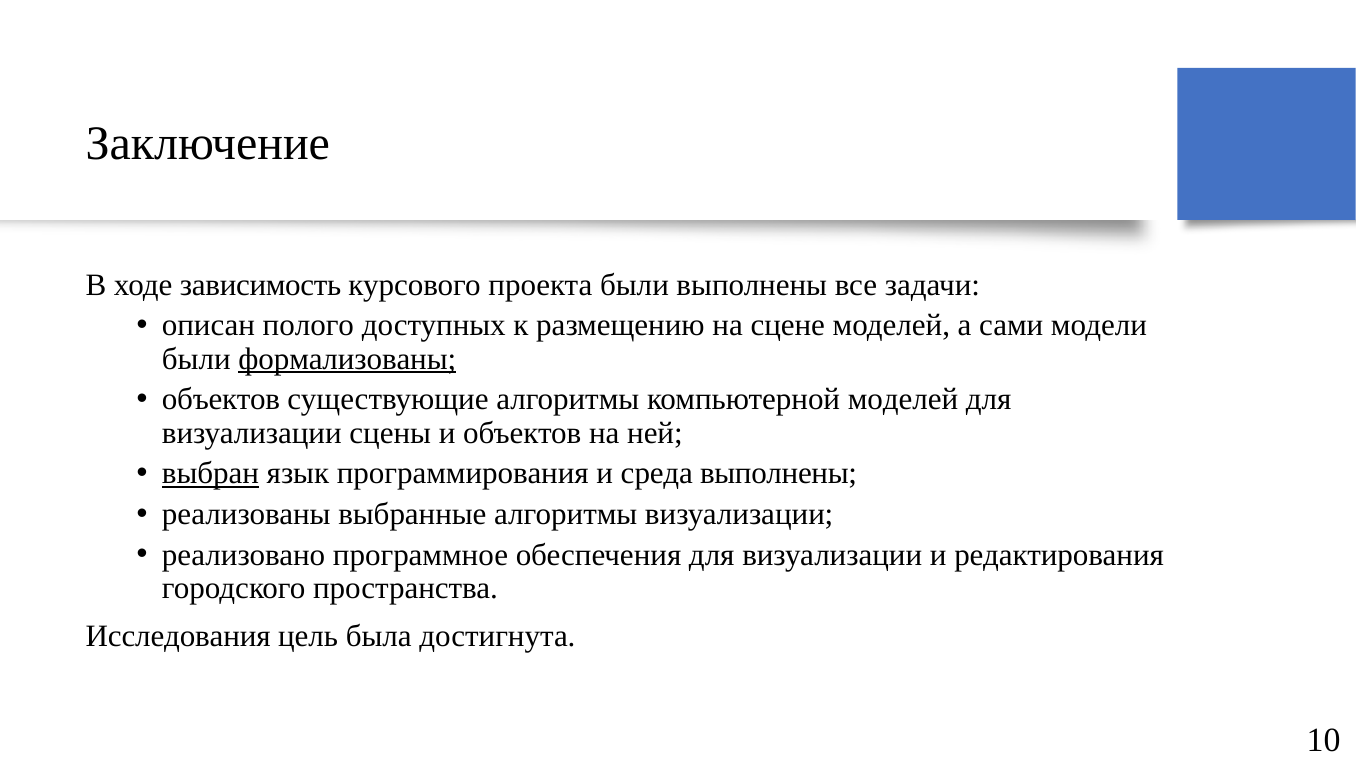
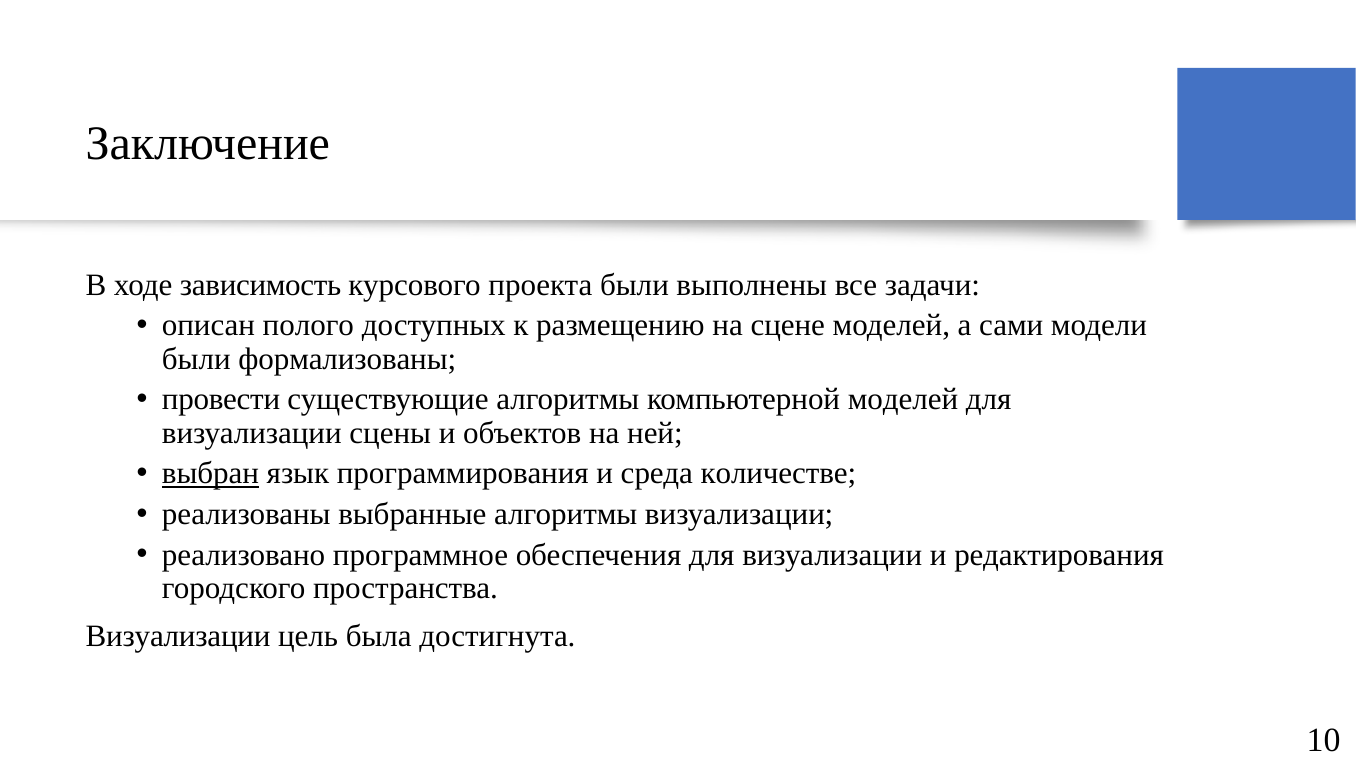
формализованы underline: present -> none
объектов at (221, 399): объектов -> провести
среда выполнены: выполнены -> количестве
Исследования at (178, 636): Исследования -> Визуализации
